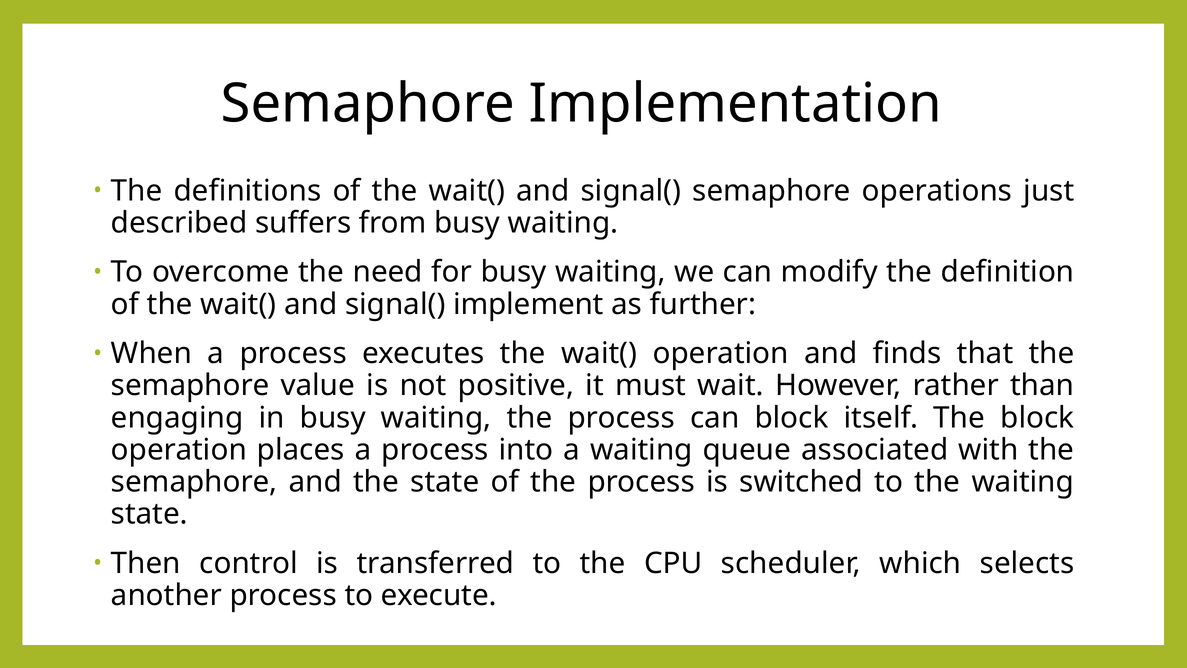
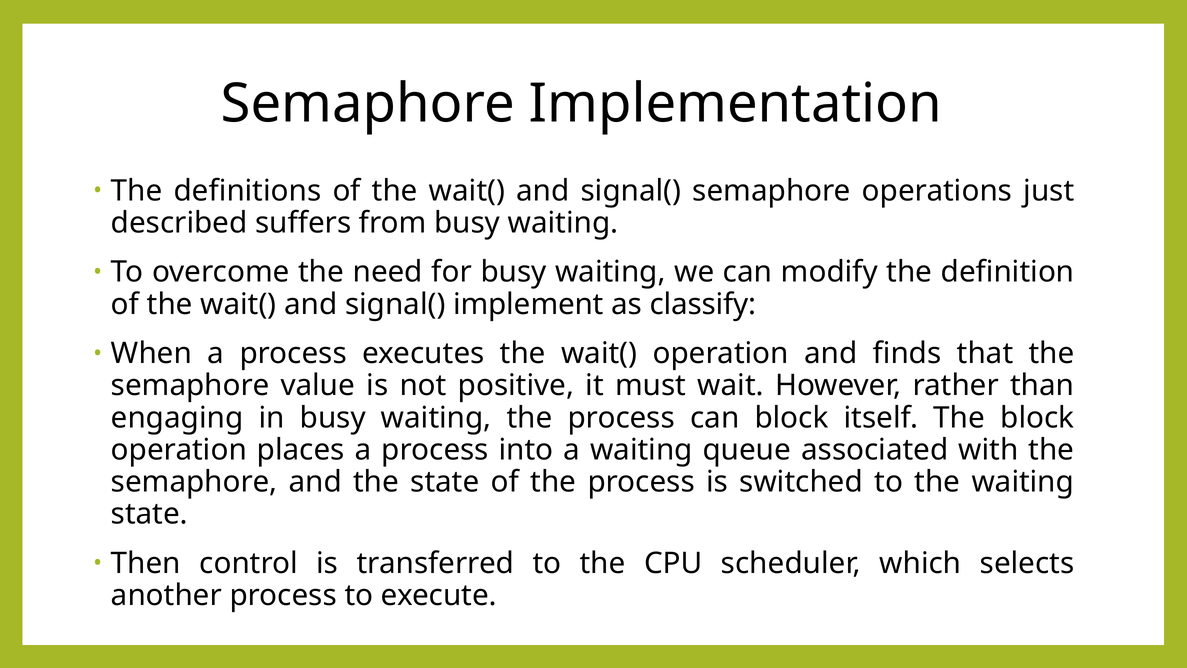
further: further -> classify
